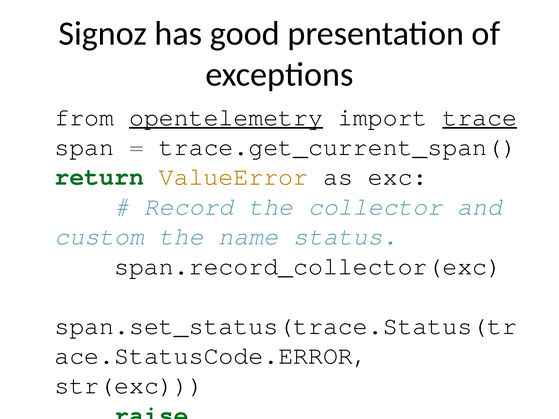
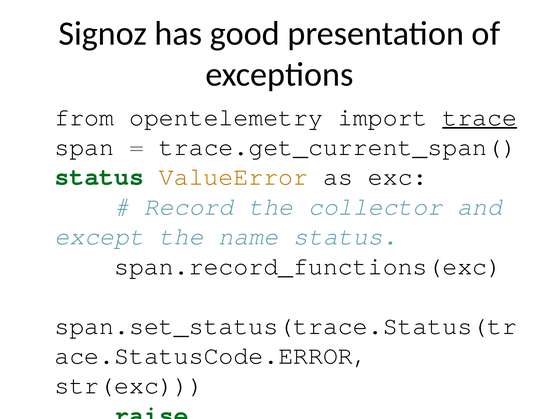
opentelemetry underline: present -> none
return at (99, 177): return -> status
custom: custom -> except
span.record_collector(exc: span.record_collector(exc -> span.record_functions(exc
